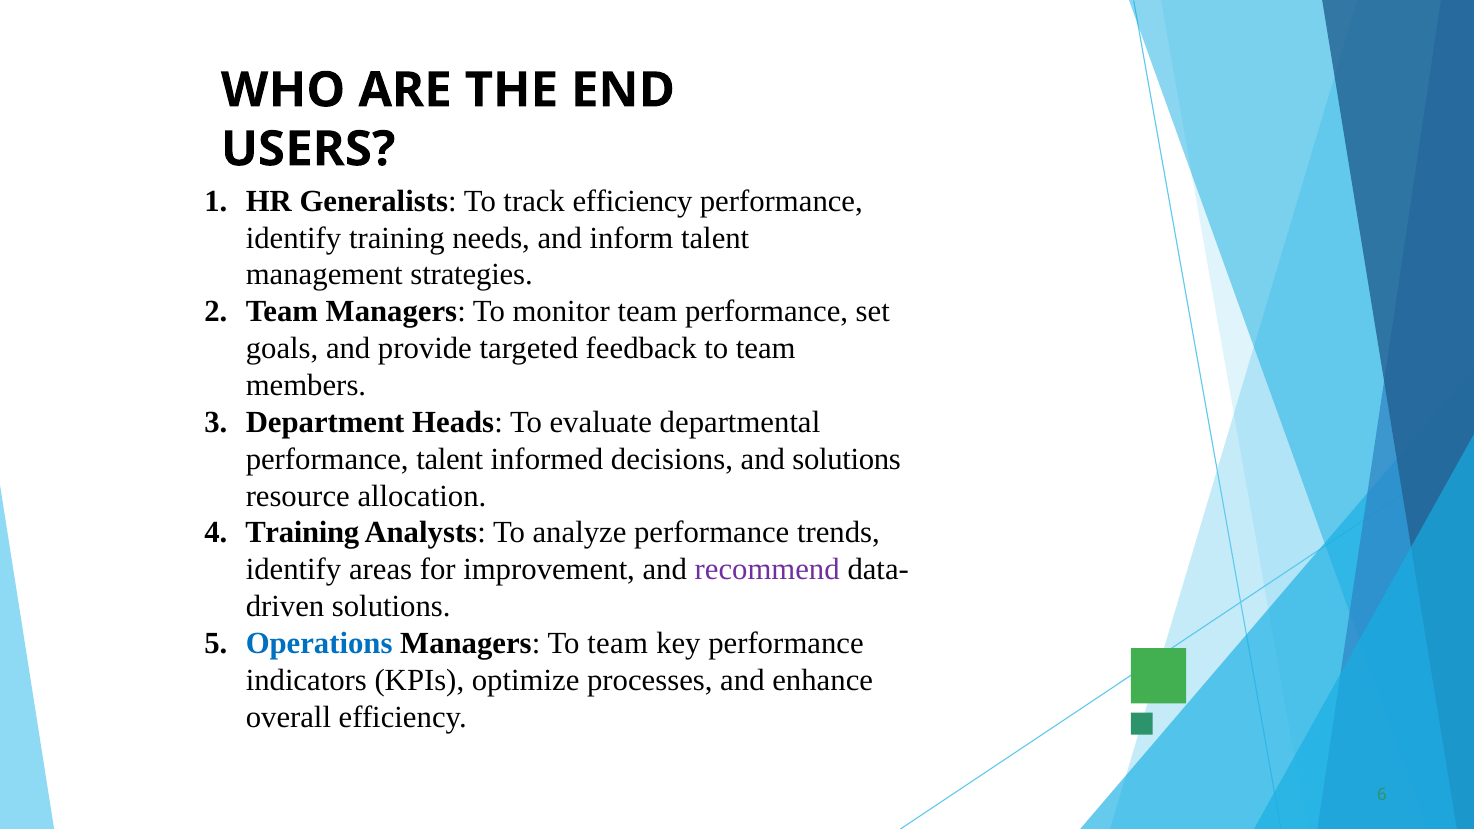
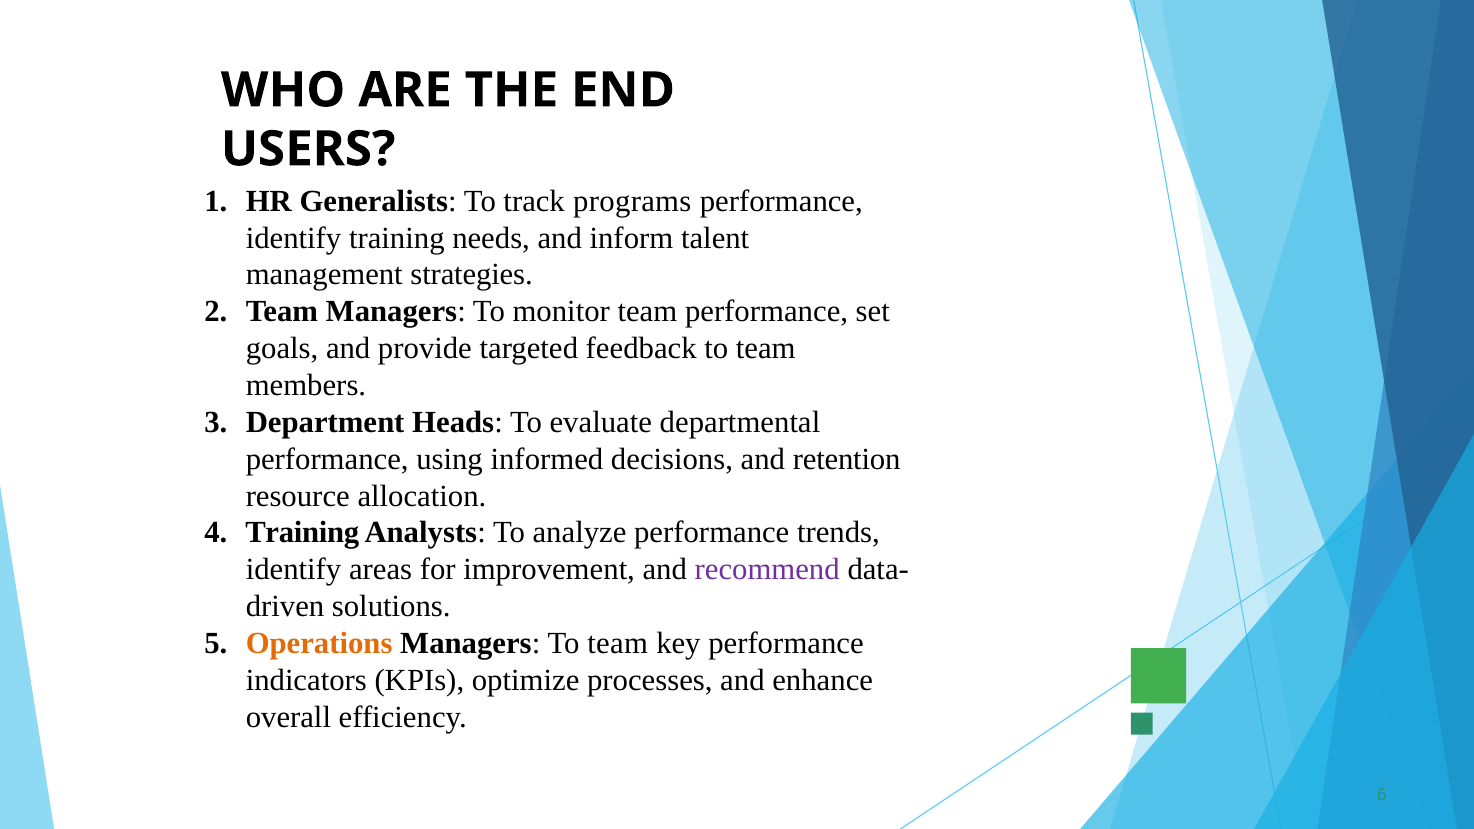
track efficiency: efficiency -> programs
performance talent: talent -> using
and solutions: solutions -> retention
Operations colour: blue -> orange
